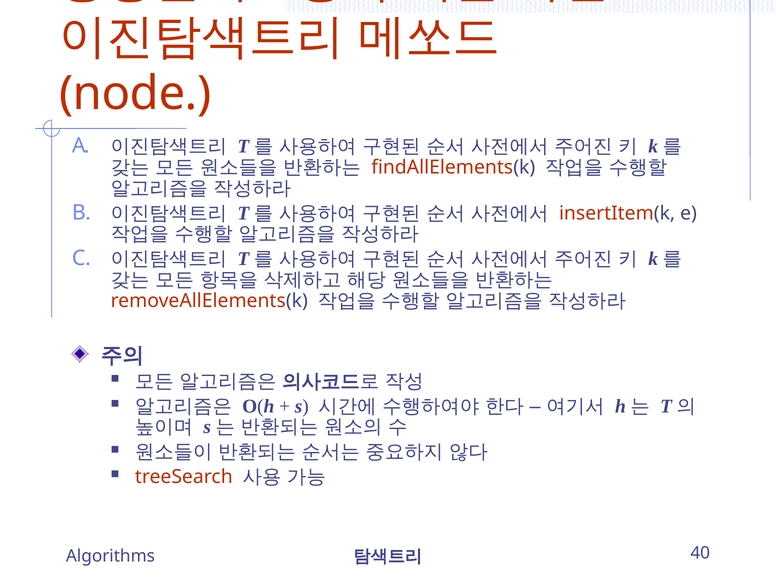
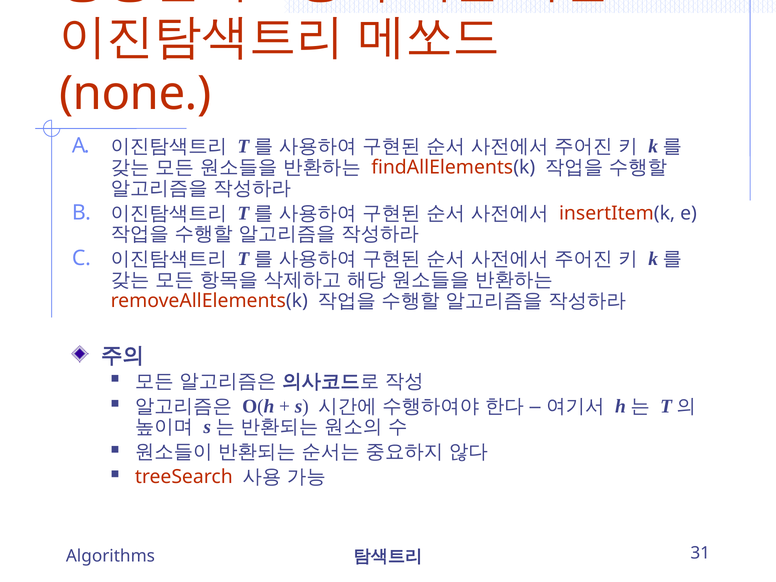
node: node -> none
40: 40 -> 31
